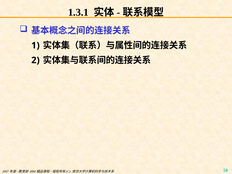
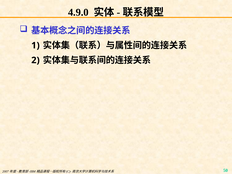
1.3.1: 1.3.1 -> 4.9.0
